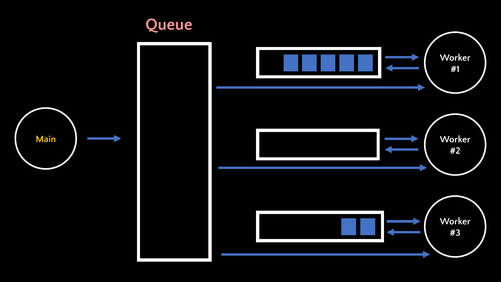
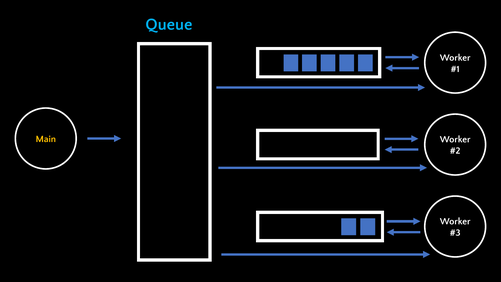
Queue colour: pink -> light blue
